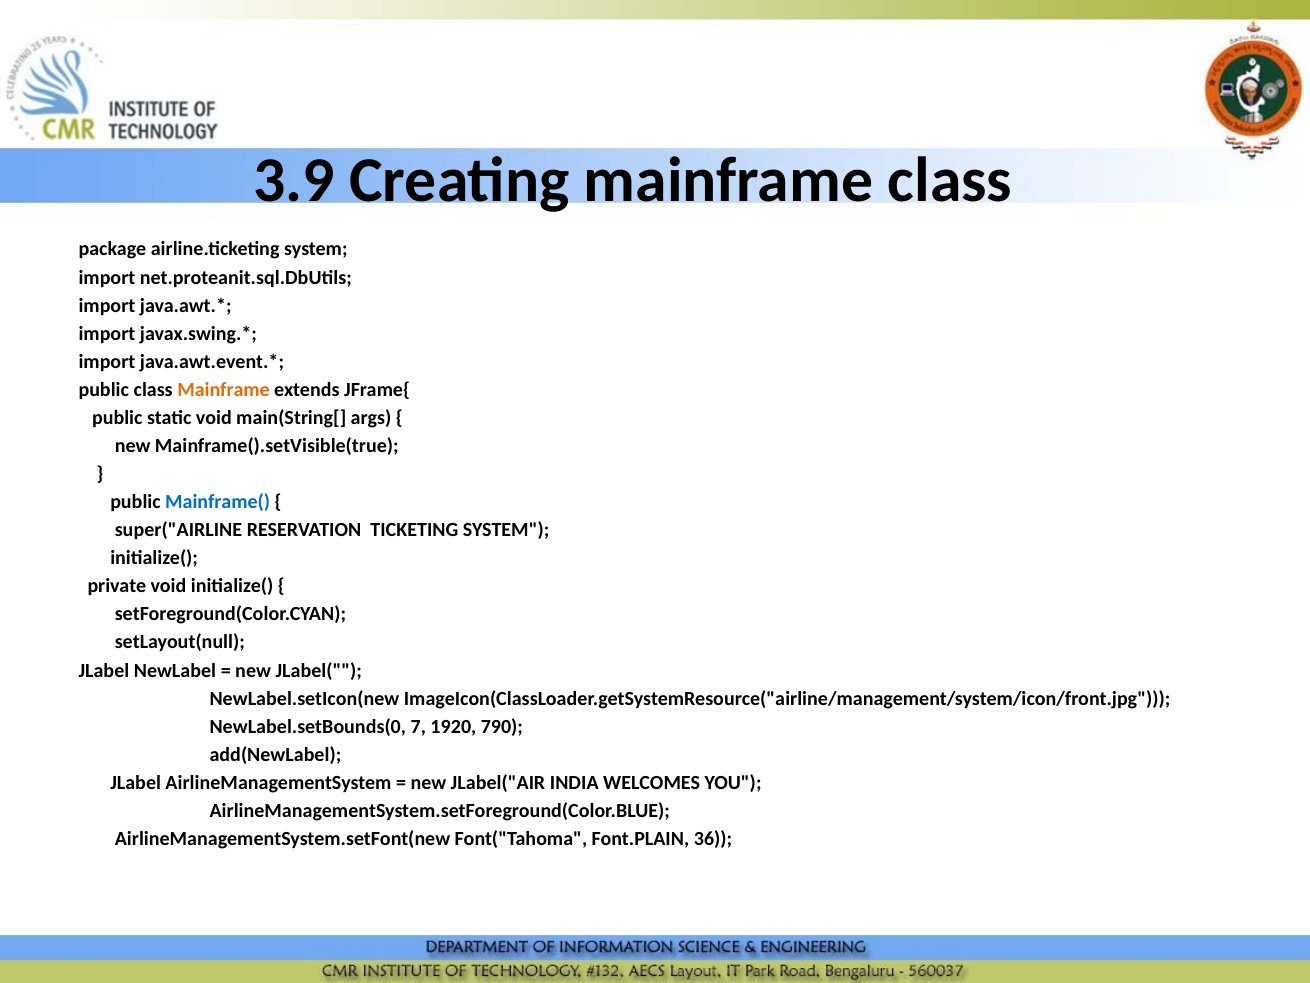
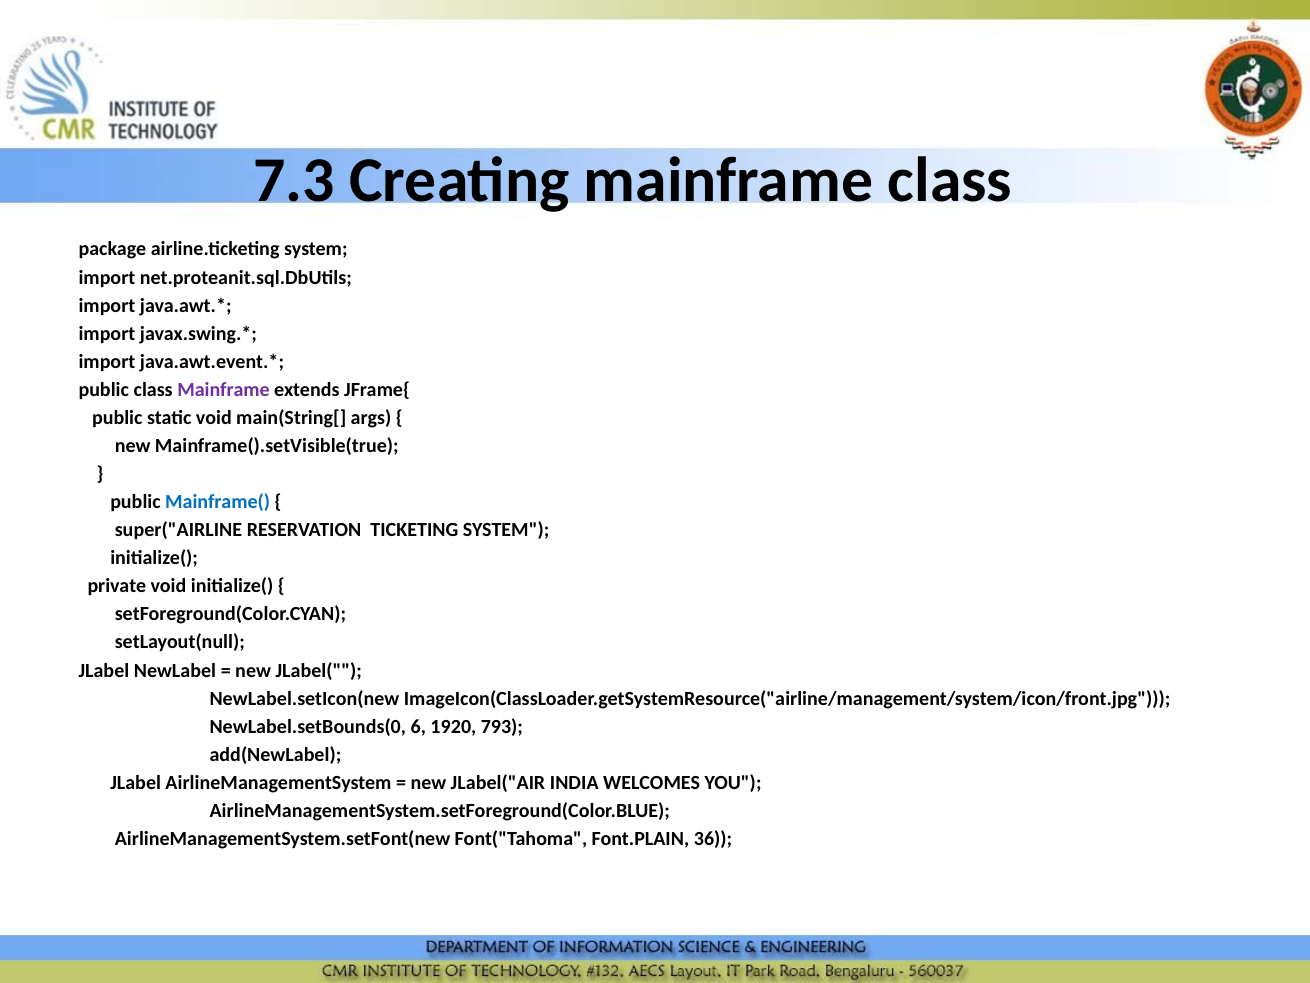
3.9: 3.9 -> 7.3
Mainframe at (224, 389) colour: orange -> purple
7: 7 -> 6
790: 790 -> 793
